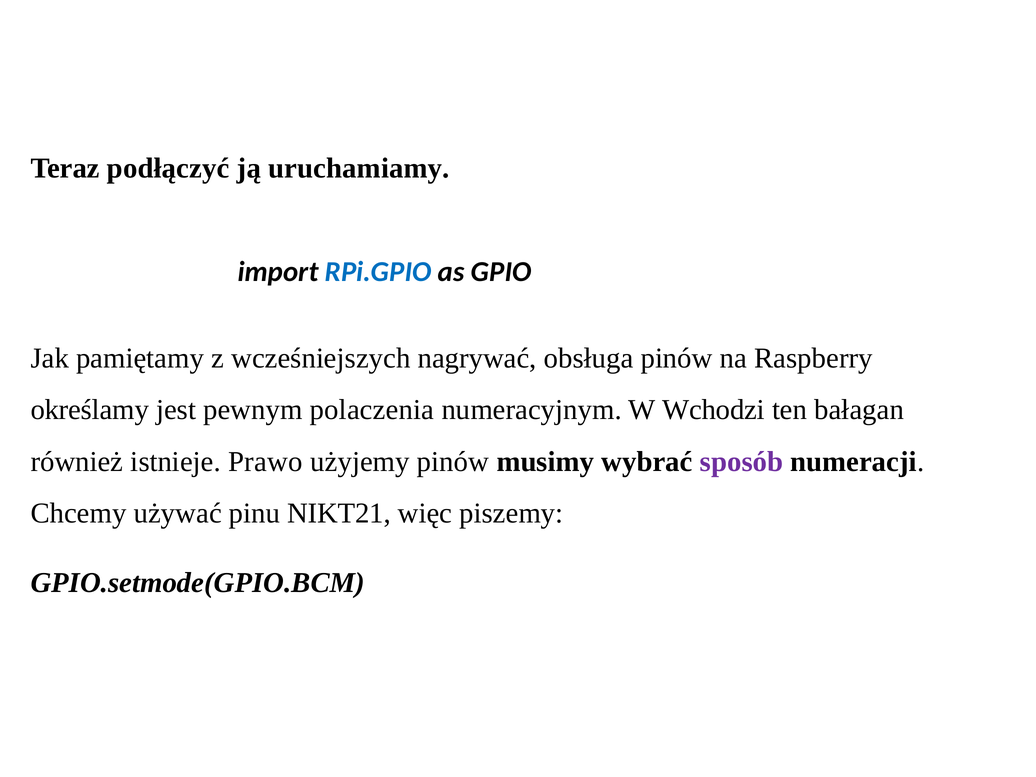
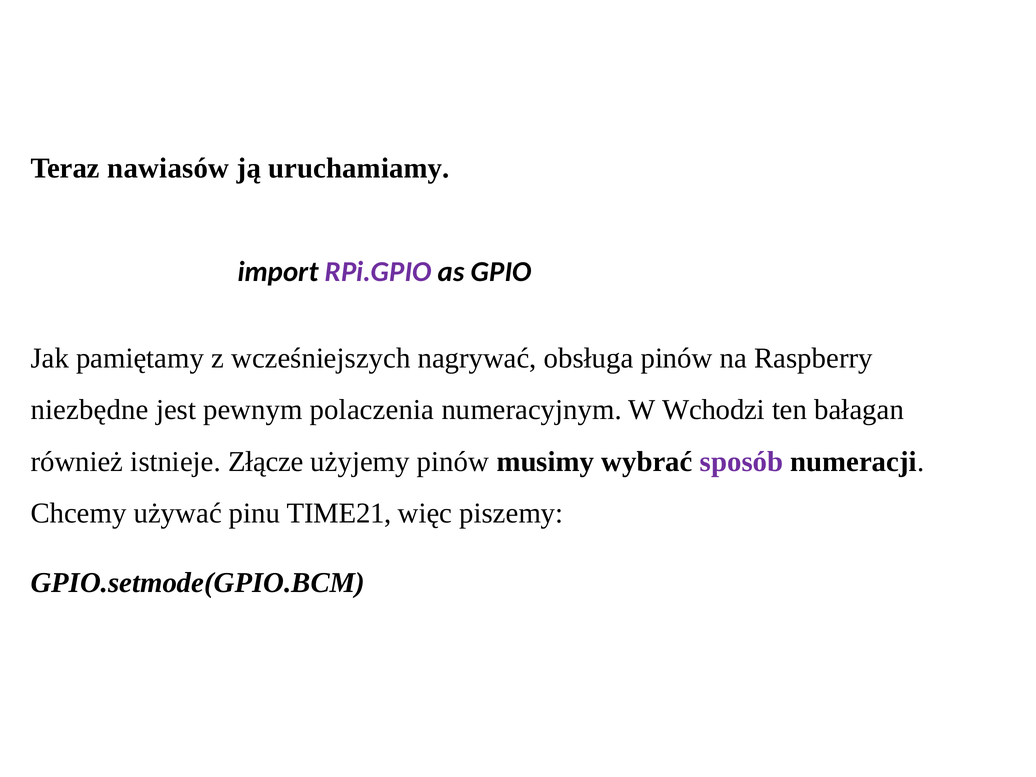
podłączyć: podłączyć -> nawiasów
RPi.GPIO colour: blue -> purple
określamy: określamy -> niezbędne
Prawo: Prawo -> Złącze
NIKT21: NIKT21 -> TIME21
